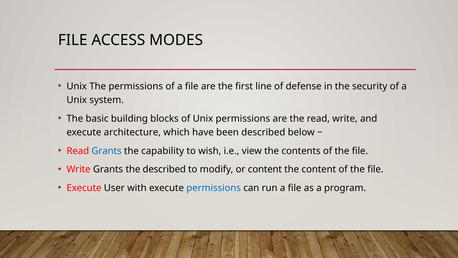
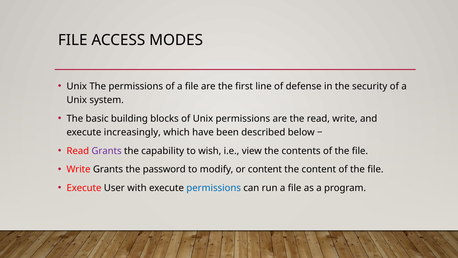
architecture: architecture -> increasingly
Grants at (107, 151) colour: blue -> purple
the described: described -> password
